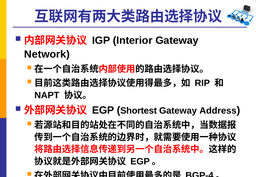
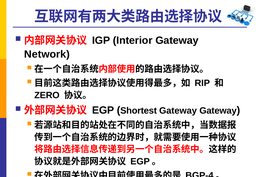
NAPT: NAPT -> ZERO
Gateway Address: Address -> Gateway
